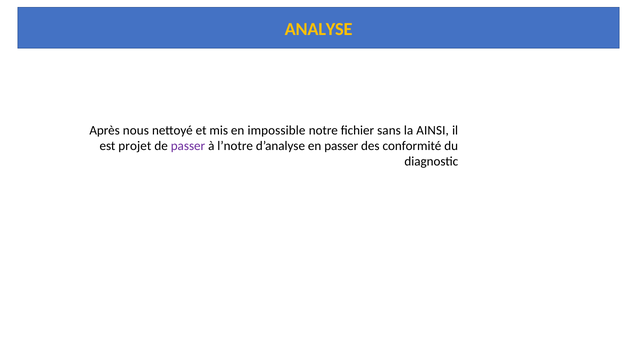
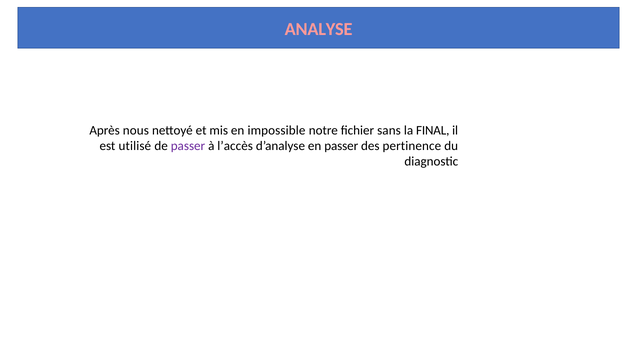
ANALYSE colour: yellow -> pink
AINSI: AINSI -> FINAL
projet: projet -> utilisé
l’notre: l’notre -> l’accès
conformité: conformité -> pertinence
